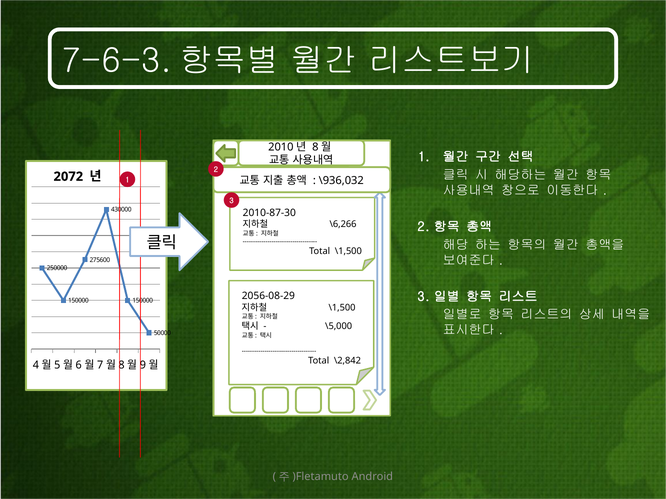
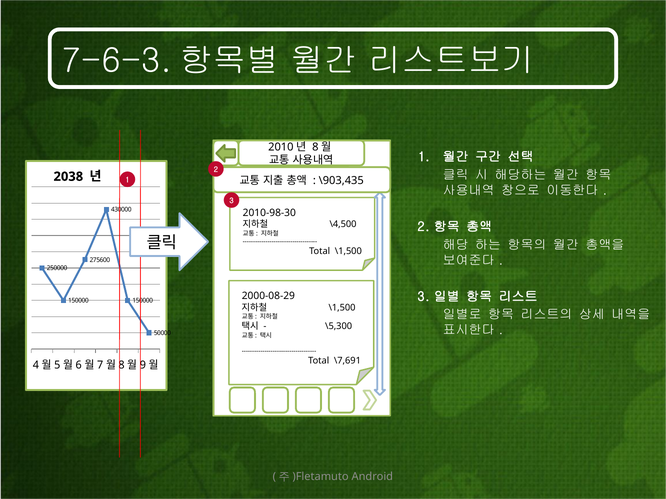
2072: 2072 -> 2038
\936,032: \936,032 -> \903,435
2010-87-30: 2010-87-30 -> 2010-98-30
\6,266: \6,266 -> \4,500
2056-08-29: 2056-08-29 -> 2000-08-29
\5,000: \5,000 -> \5,300
\2,842: \2,842 -> \7,691
